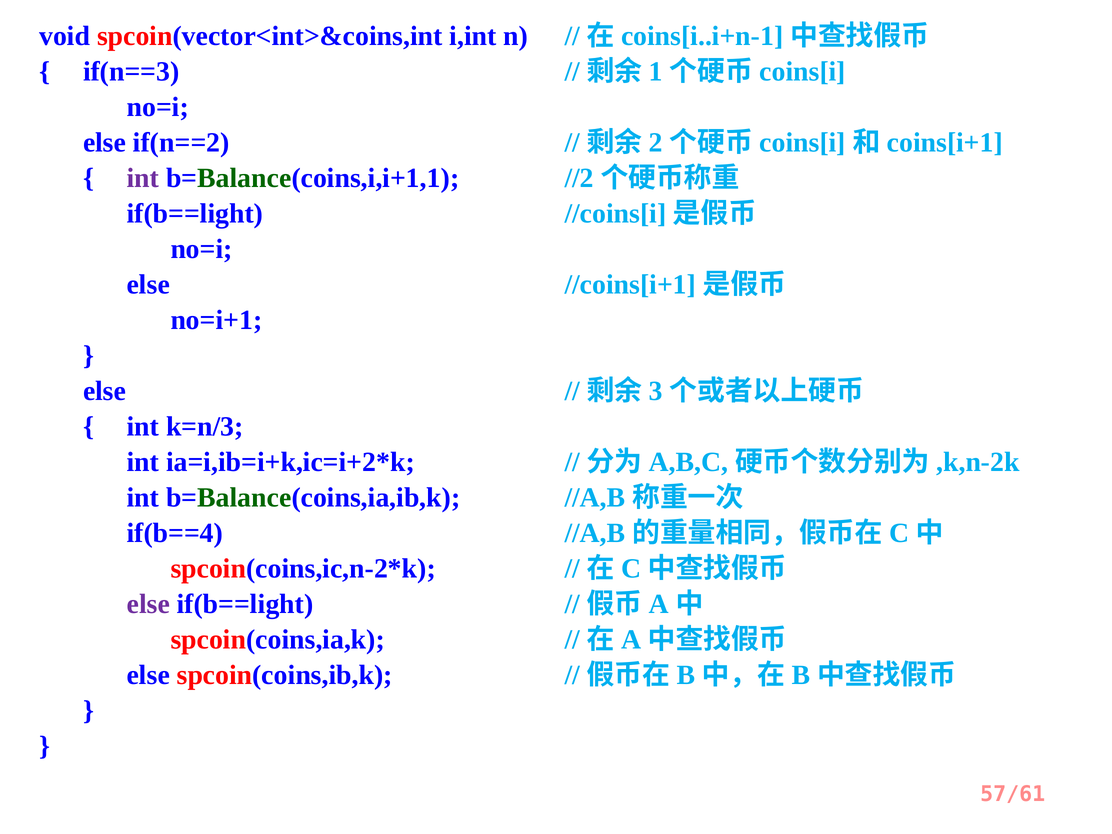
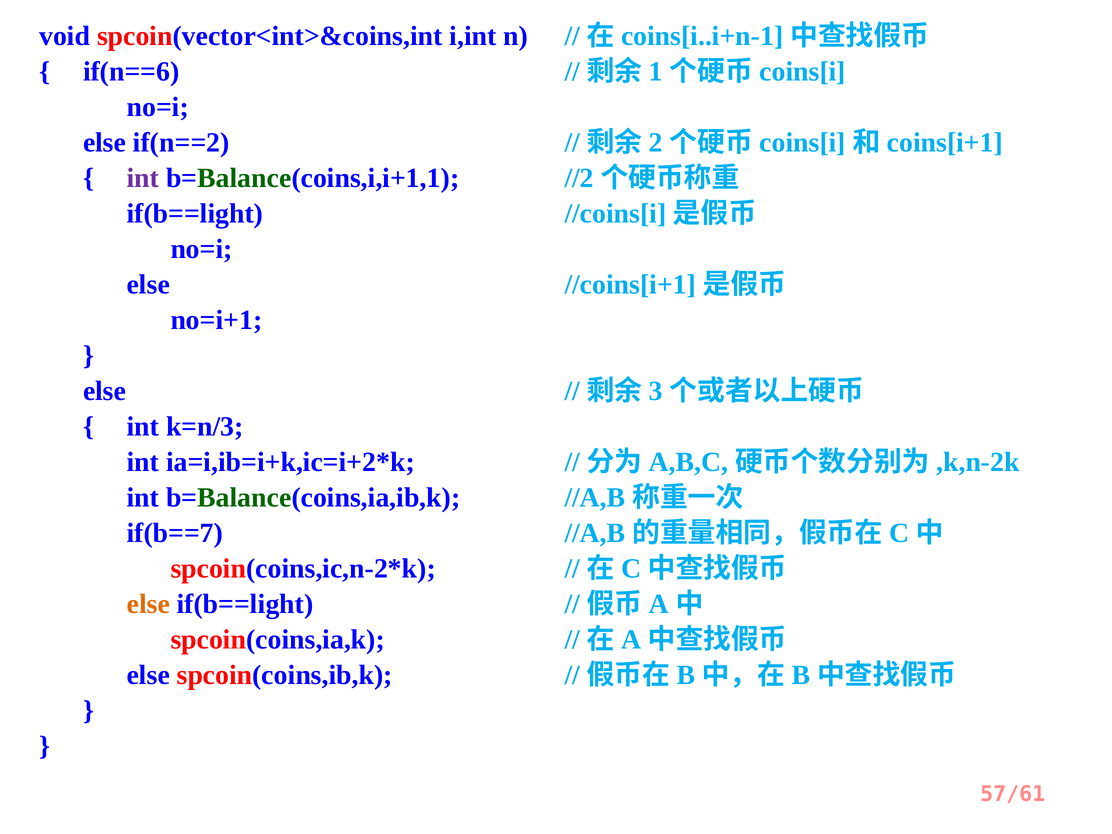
if(n==3: if(n==3 -> if(n==6
if(b==4: if(b==4 -> if(b==7
else at (148, 604) colour: purple -> orange
